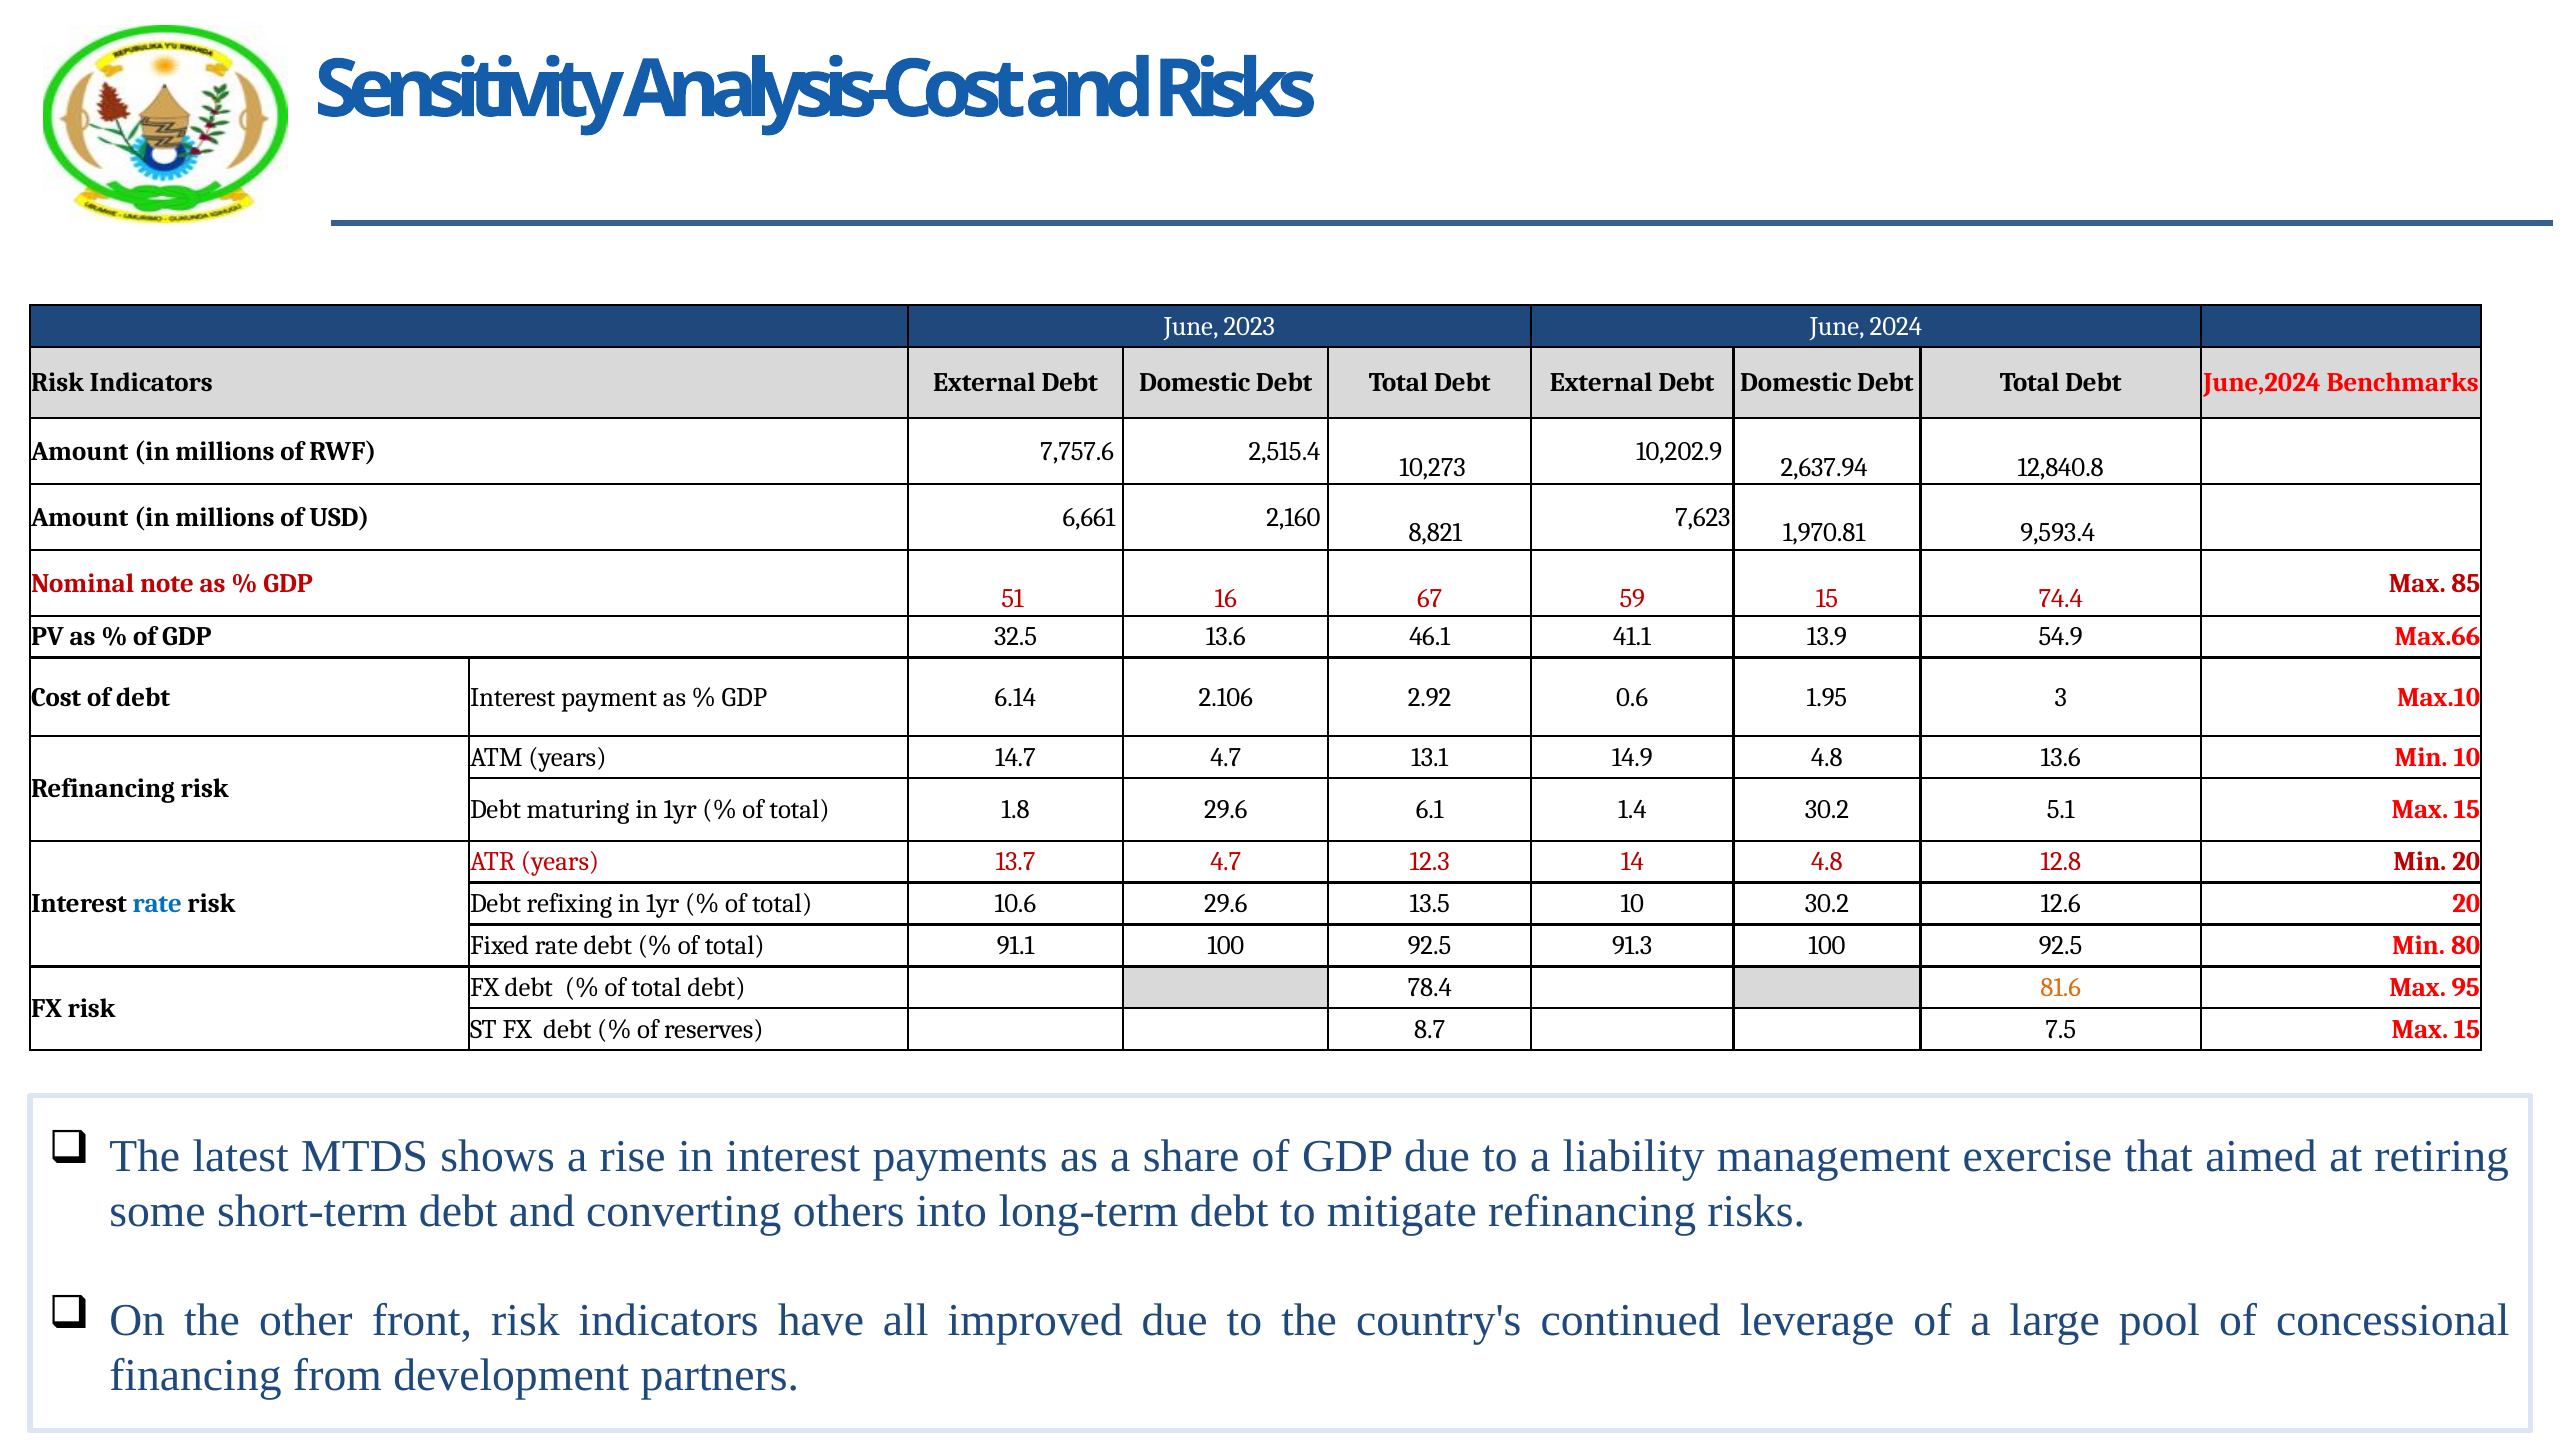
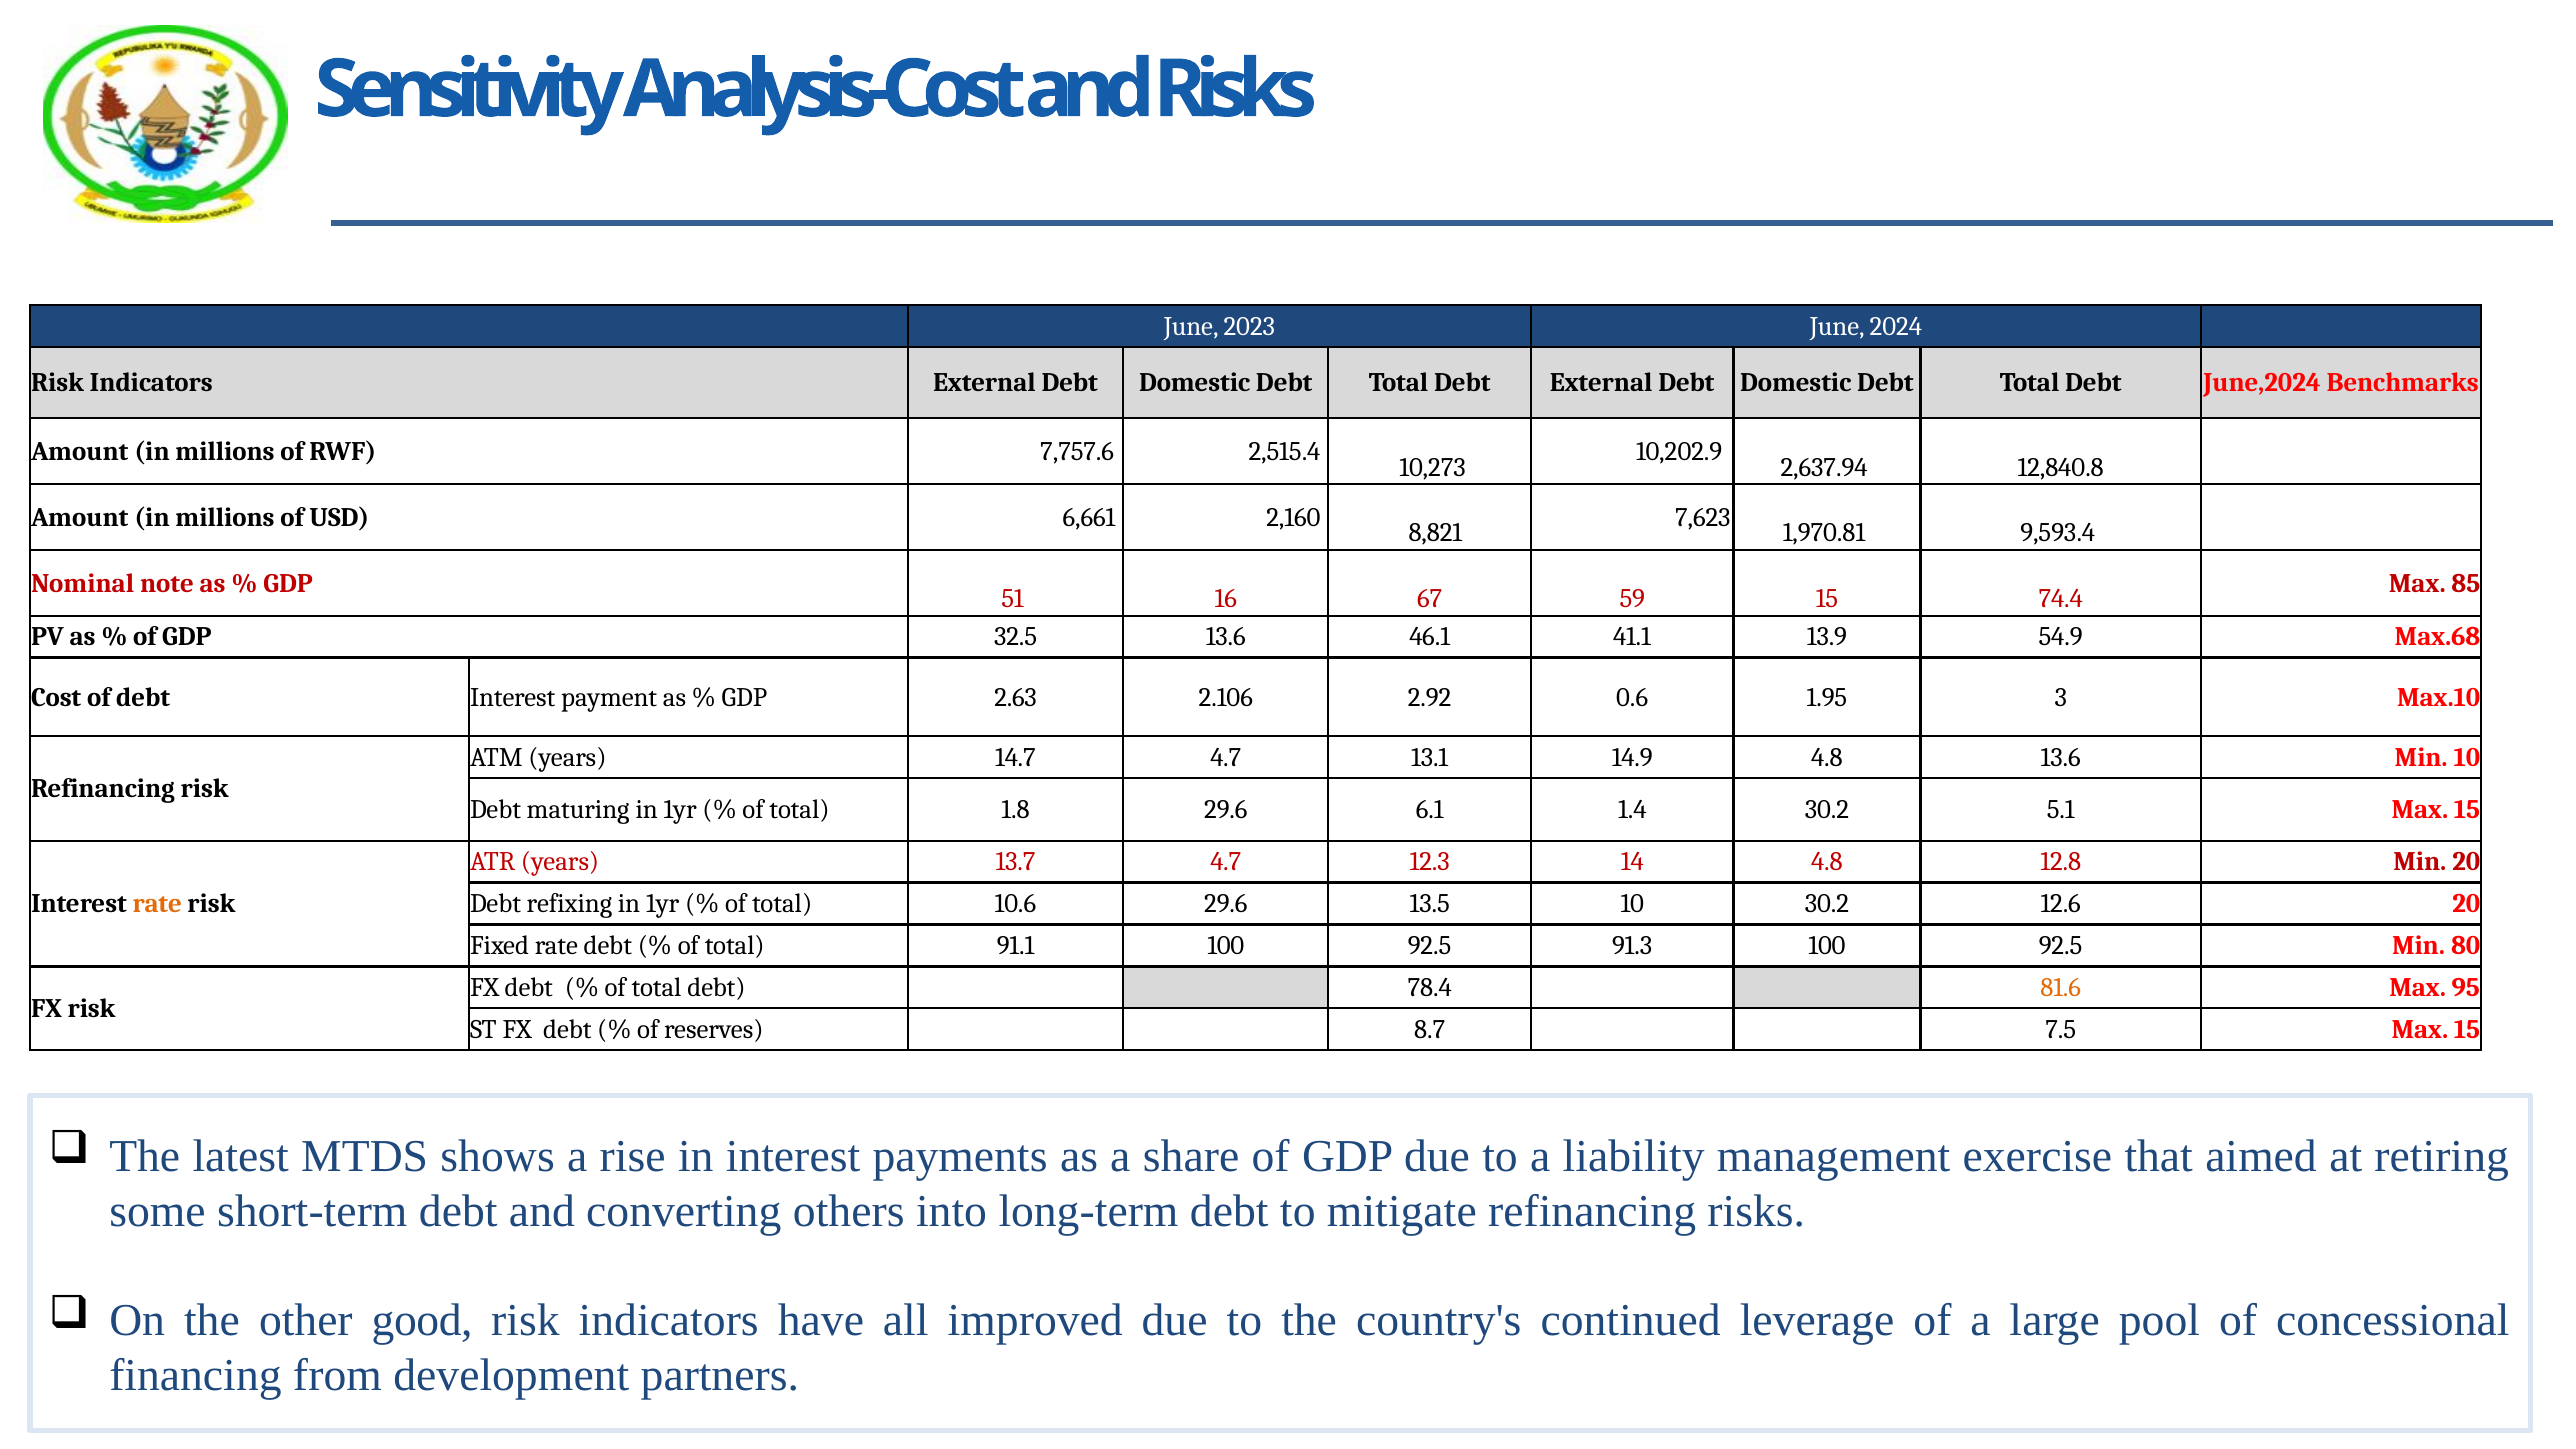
Max.66: Max.66 -> Max.68
6.14: 6.14 -> 2.63
rate at (157, 904) colour: blue -> orange
front: front -> good
